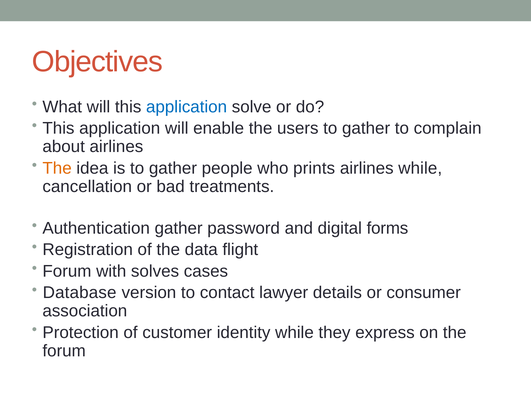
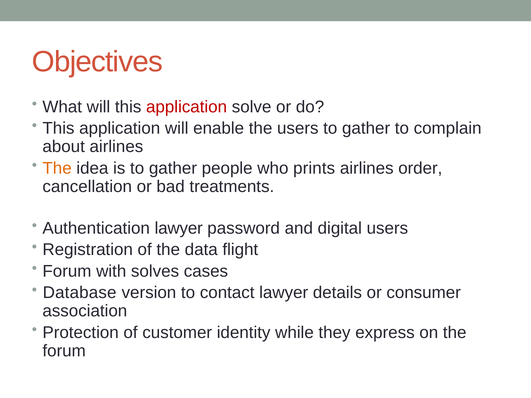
application at (187, 107) colour: blue -> red
airlines while: while -> order
Authentication gather: gather -> lawyer
digital forms: forms -> users
